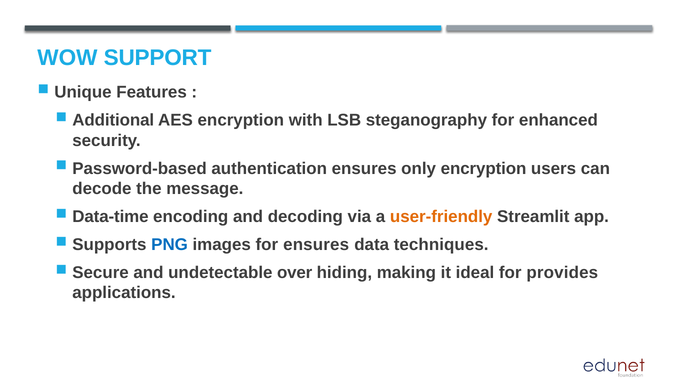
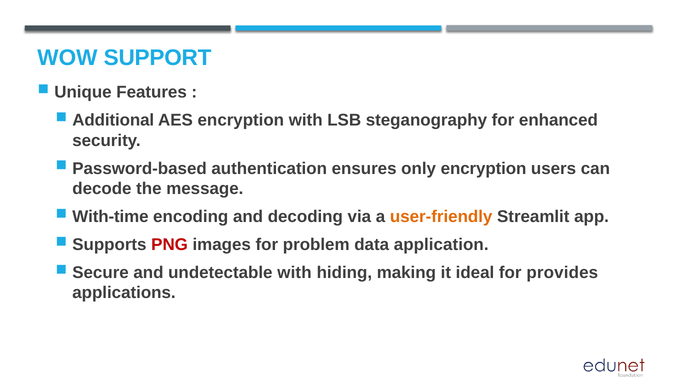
Data-time: Data-time -> With-time
PNG colour: blue -> red
for ensures: ensures -> problem
techniques: techniques -> application
undetectable over: over -> with
